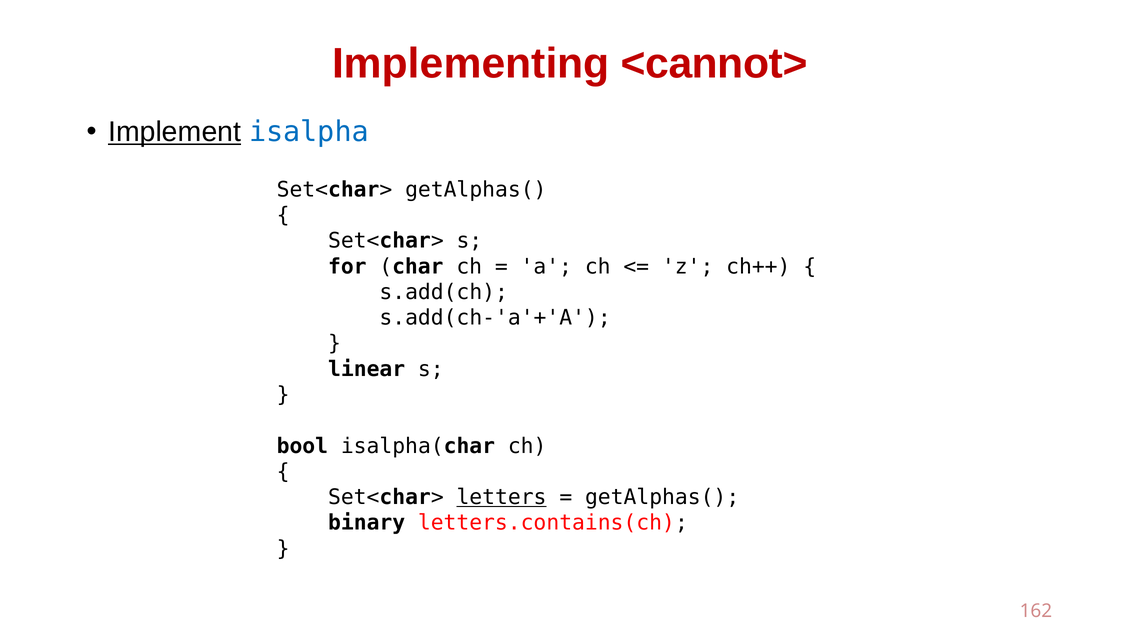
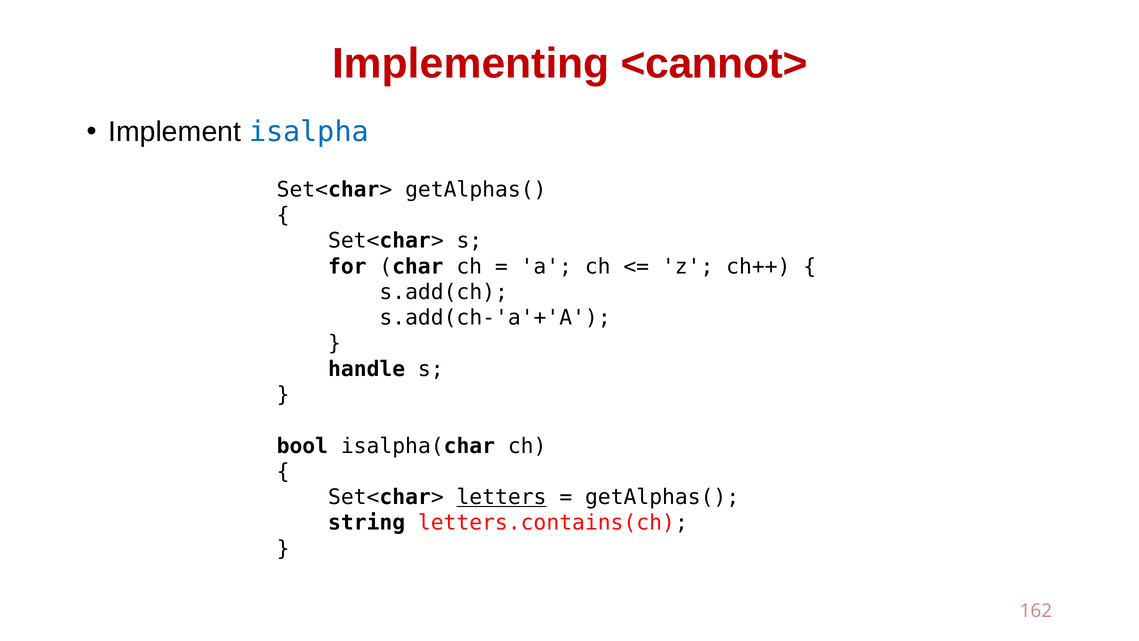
Implement underline: present -> none
linear: linear -> handle
binary: binary -> string
